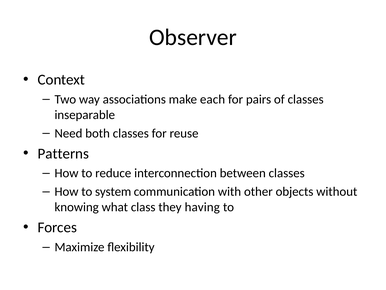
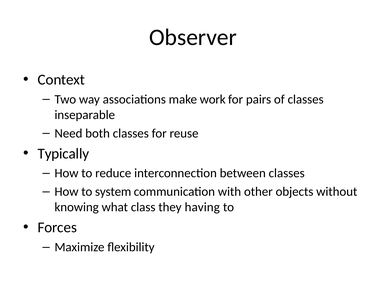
each: each -> work
Patterns: Patterns -> Typically
